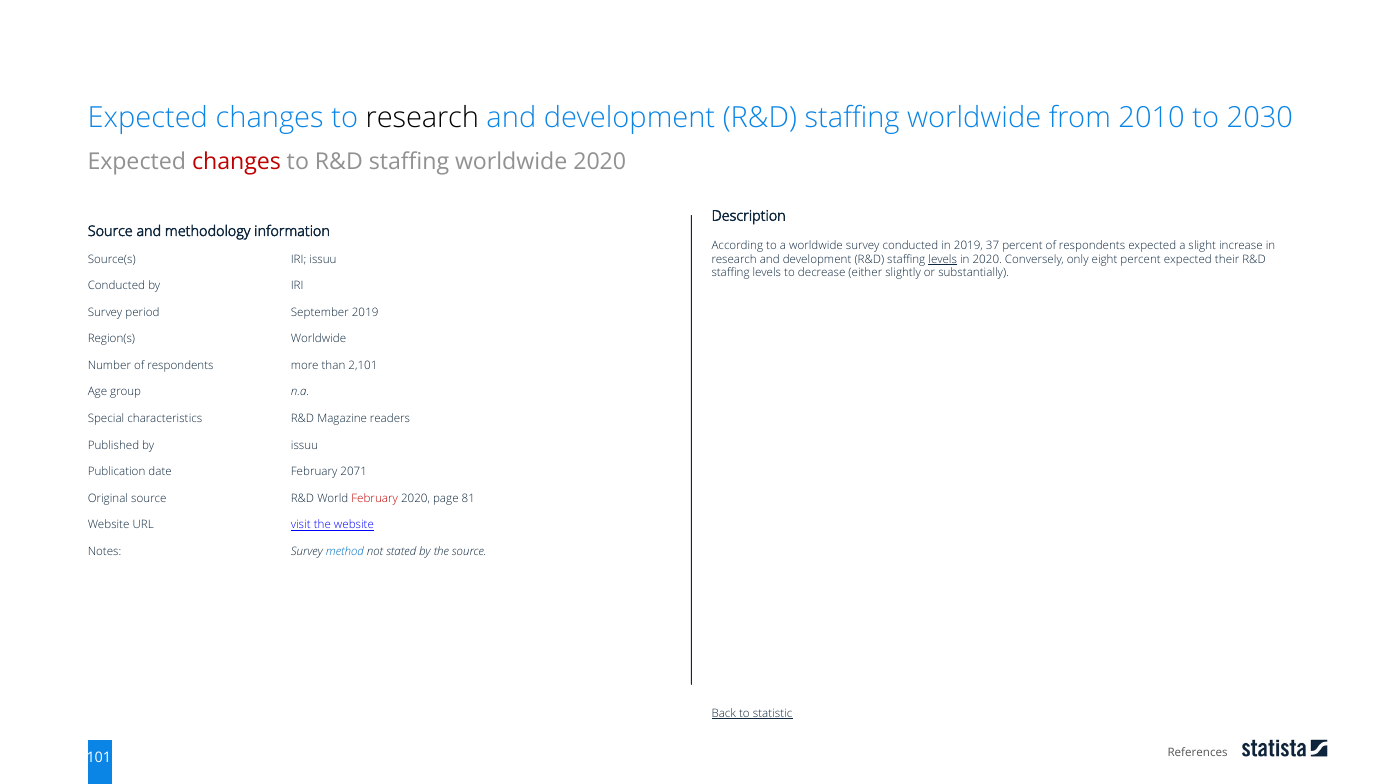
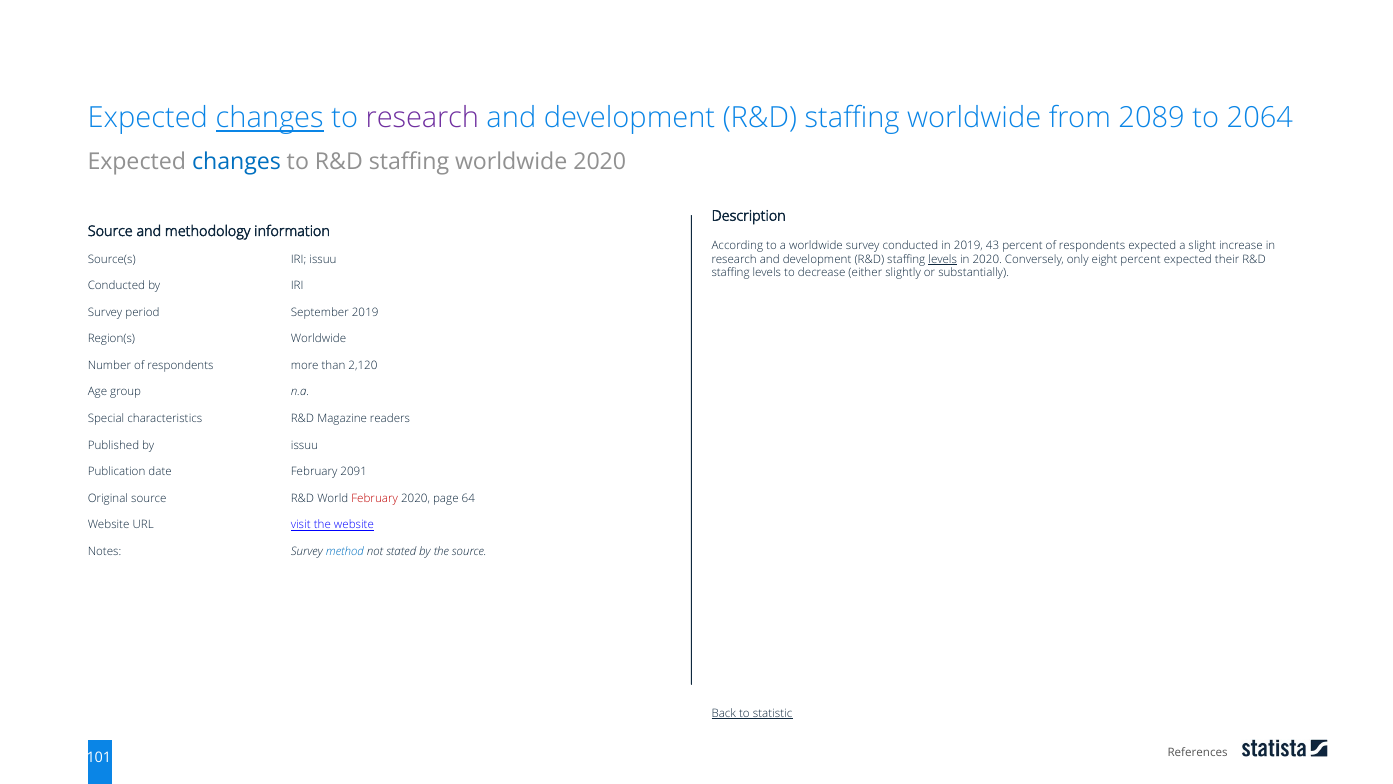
changes at (270, 118) underline: none -> present
research at (422, 118) colour: black -> purple
2010: 2010 -> 2089
2030: 2030 -> 2064
changes at (236, 161) colour: red -> blue
37: 37 -> 43
2,101: 2,101 -> 2,120
2071: 2071 -> 2091
81: 81 -> 64
